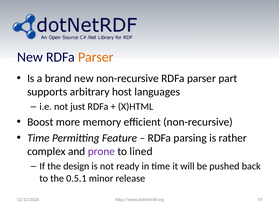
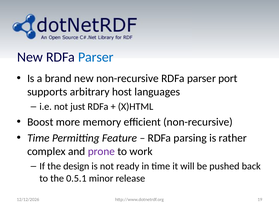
Parser at (96, 57) colour: orange -> blue
part: part -> port
lined: lined -> work
